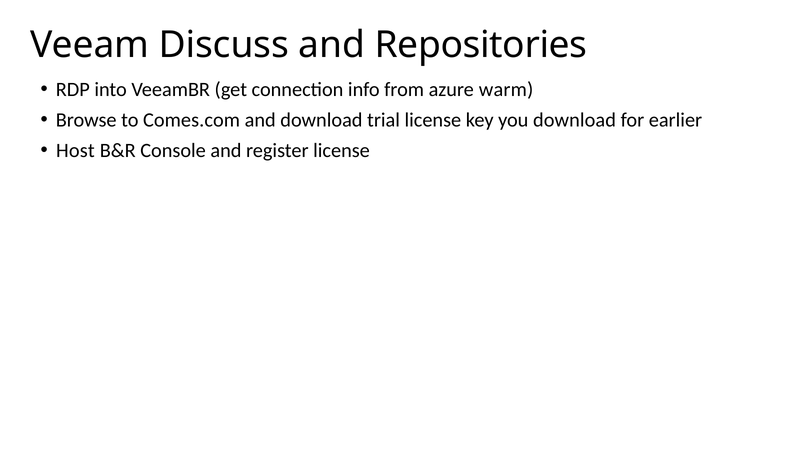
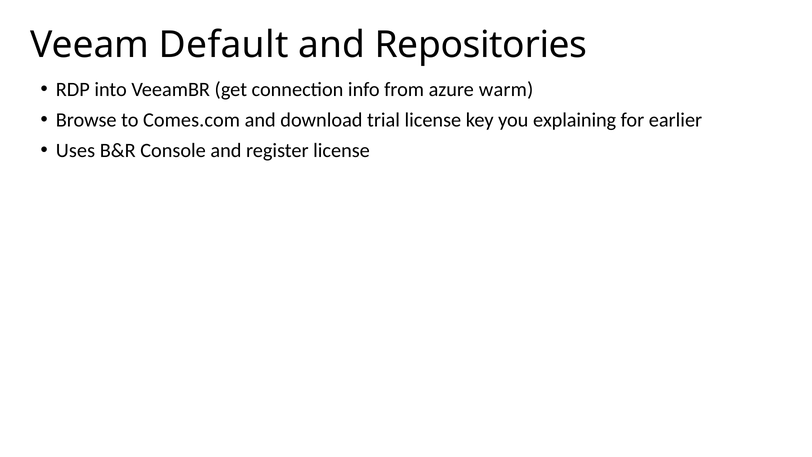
Discuss: Discuss -> Default
you download: download -> explaining
Host: Host -> Uses
